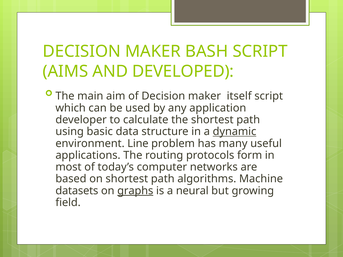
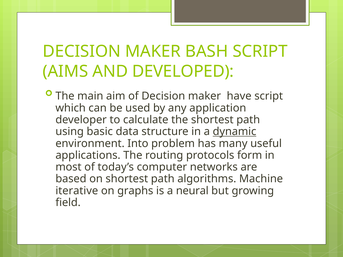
itself: itself -> have
Line: Line -> Into
datasets: datasets -> iterative
graphs underline: present -> none
